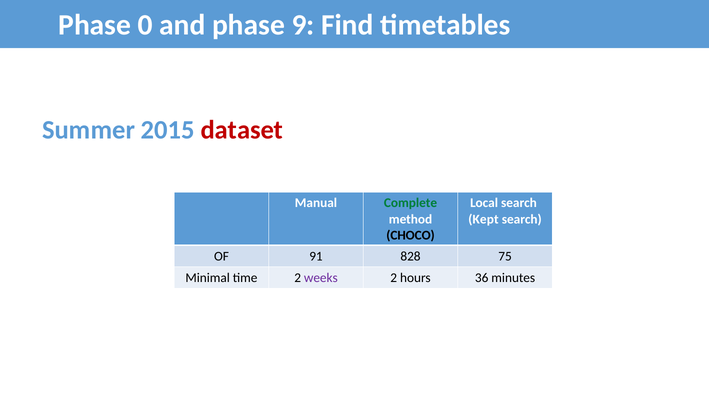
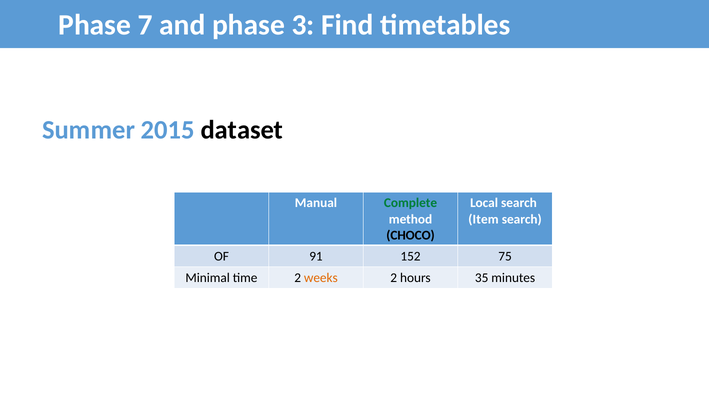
0: 0 -> 7
9: 9 -> 3
dataset colour: red -> black
Kept: Kept -> Item
828: 828 -> 152
weeks colour: purple -> orange
36: 36 -> 35
